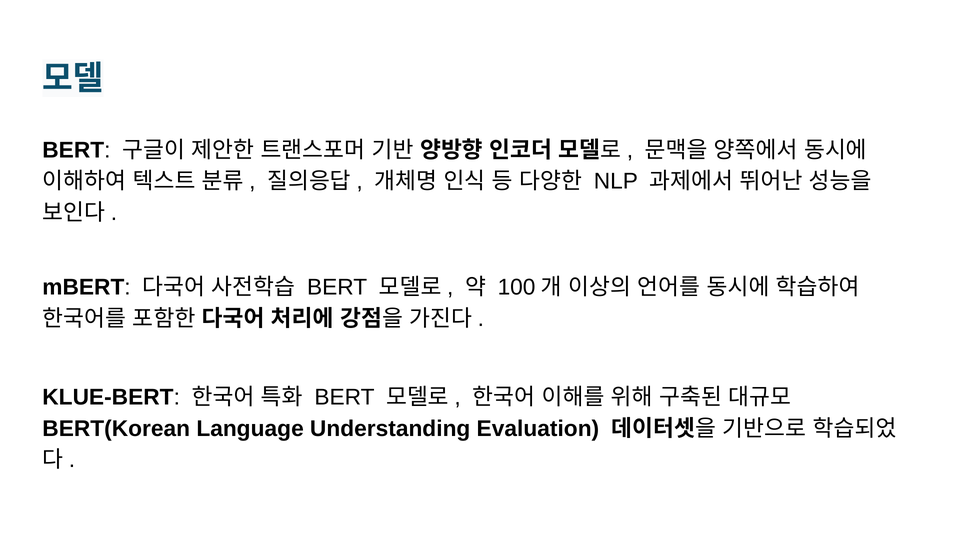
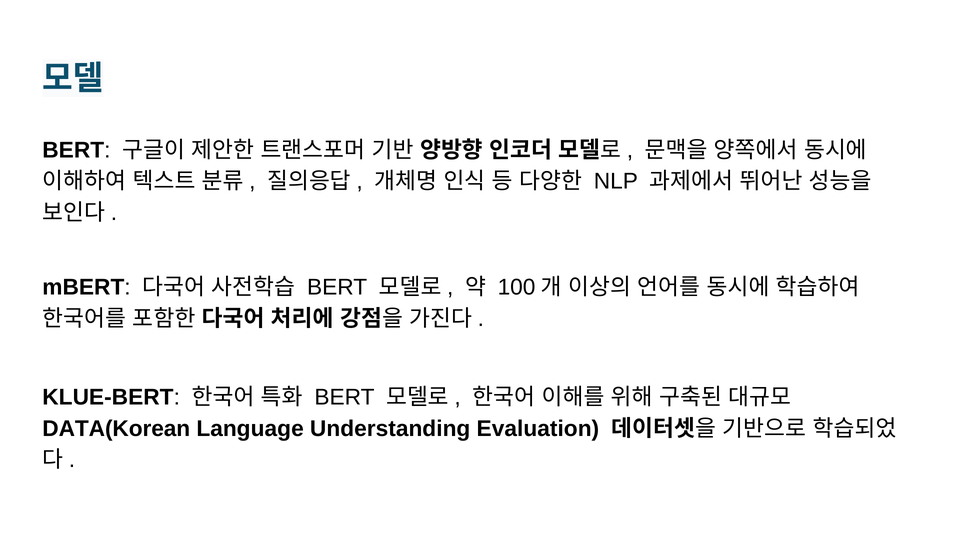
BERT(Korean: BERT(Korean -> DATA(Korean
